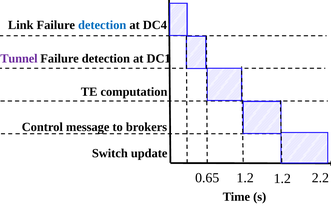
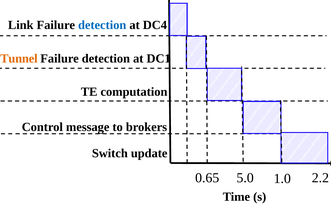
Tunnel colour: purple -> orange
1.2 at (245, 178): 1.2 -> 5.0
0.65 1.2: 1.2 -> 1.0
